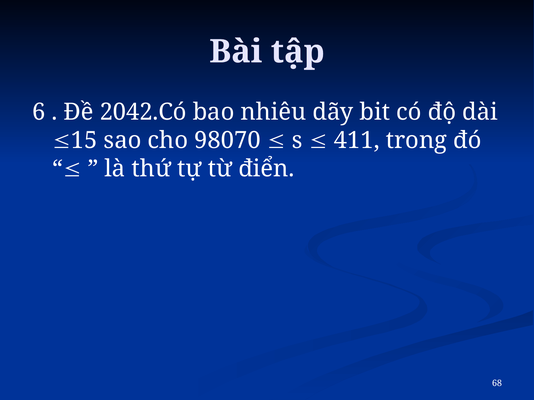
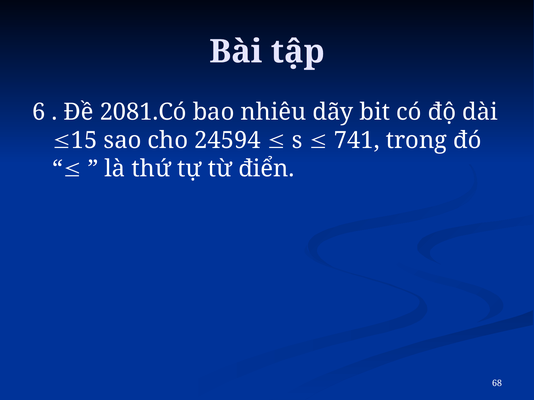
2042.Có: 2042.Có -> 2081.Có
98070: 98070 -> 24594
411: 411 -> 741
